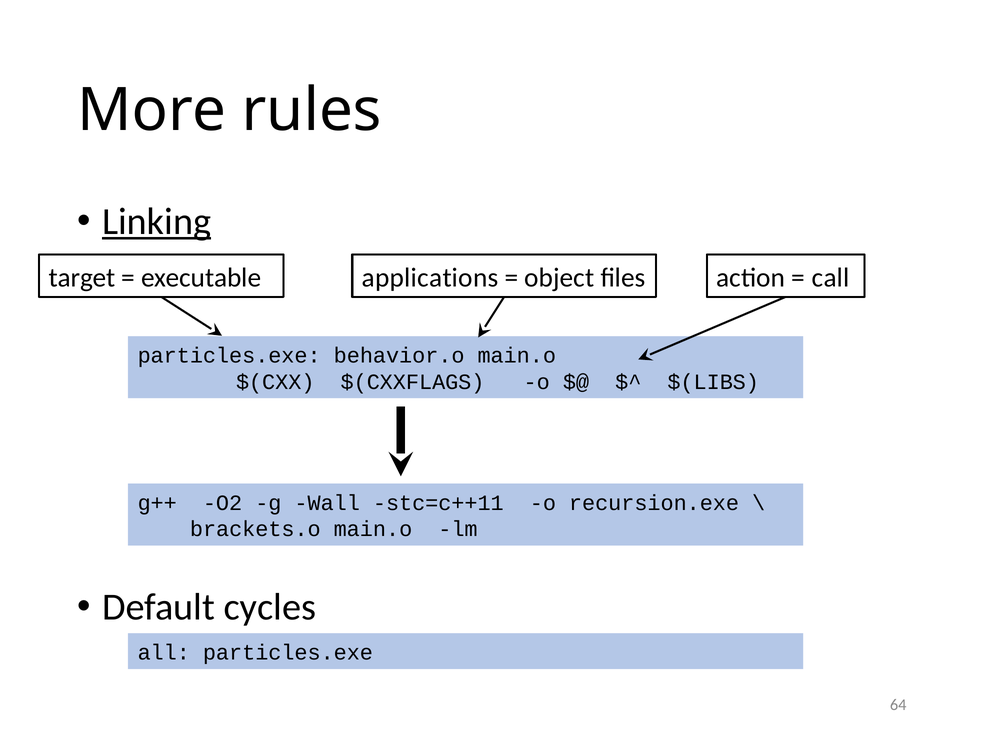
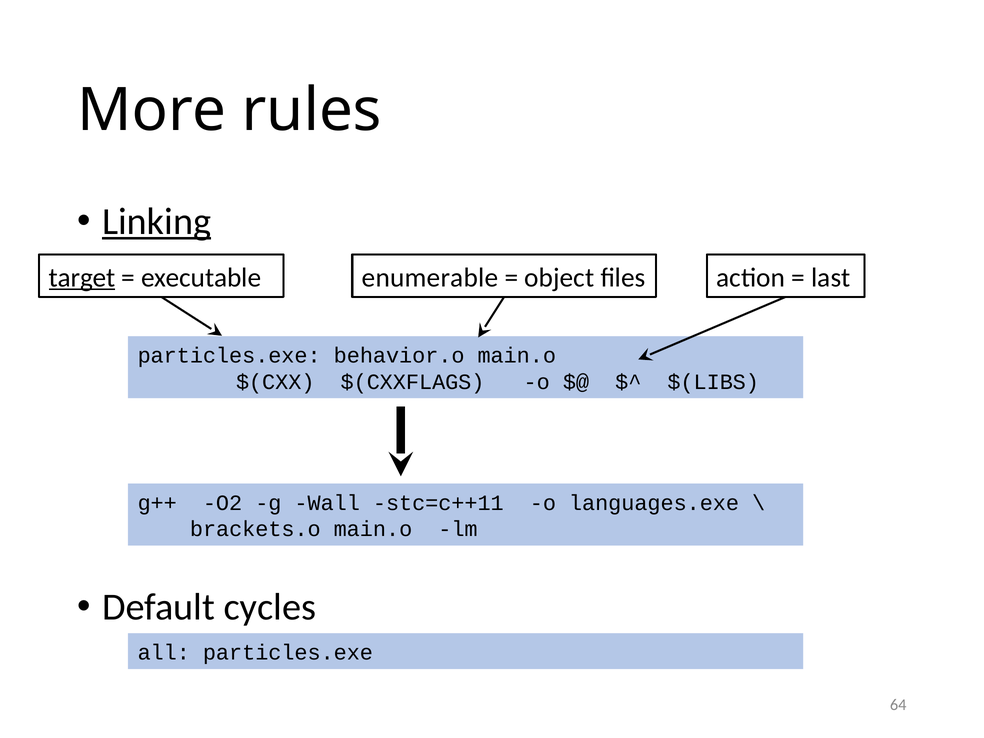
target underline: none -> present
applications: applications -> enumerable
call: call -> last
recursion.exe: recursion.exe -> languages.exe
